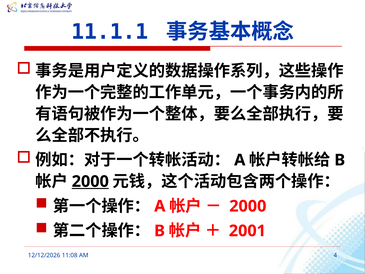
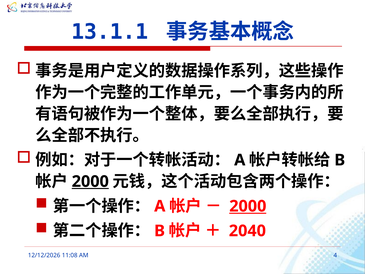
11.1.1: 11.1.1 -> 13.1.1
2000 at (248, 206) underline: none -> present
2001: 2001 -> 2040
